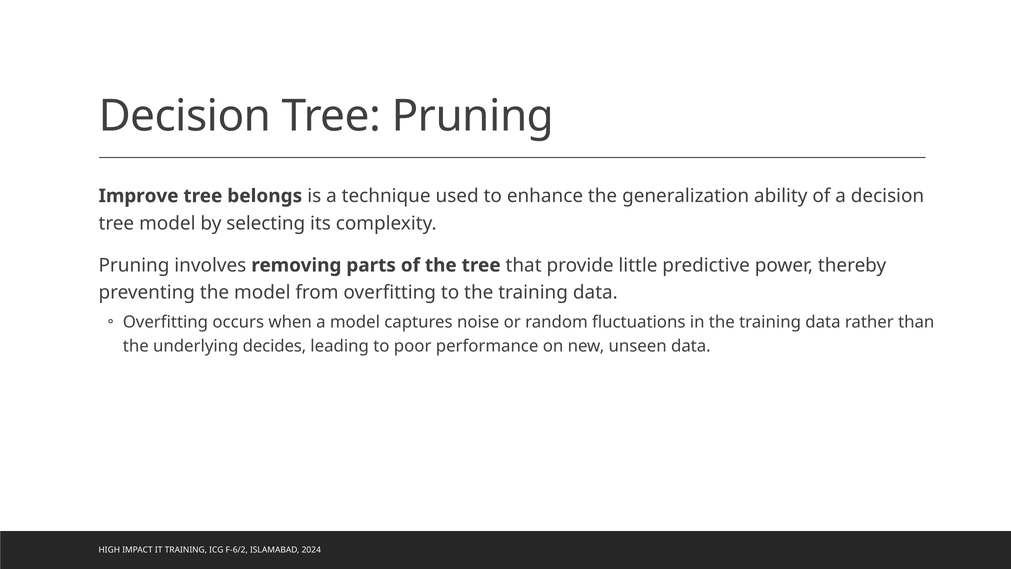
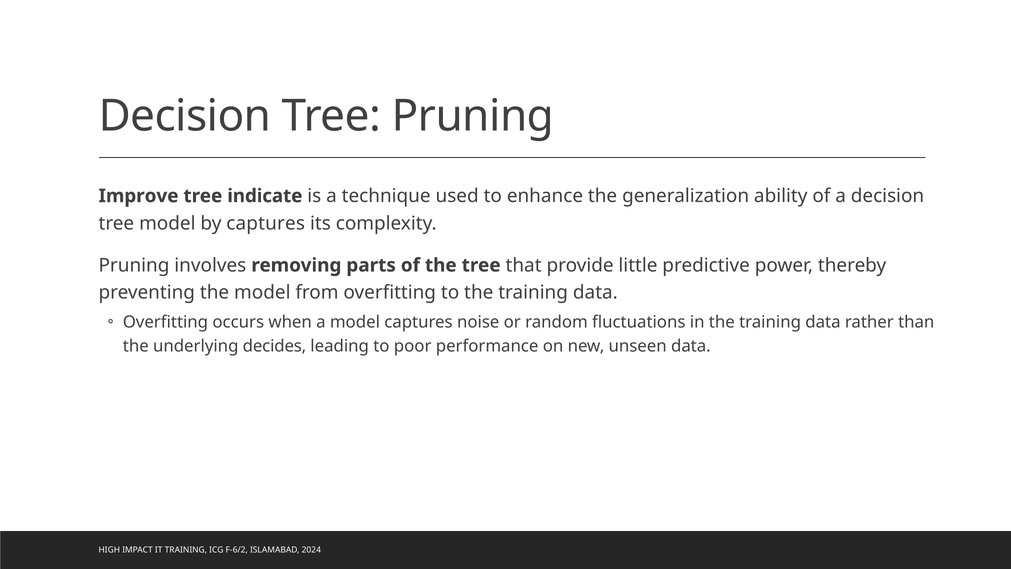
belongs: belongs -> indicate
by selecting: selecting -> captures
